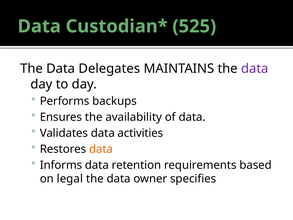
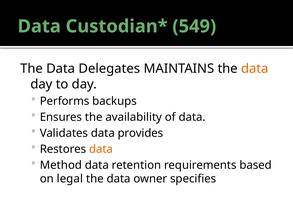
525: 525 -> 549
data at (255, 69) colour: purple -> orange
activities: activities -> provides
Informs: Informs -> Method
